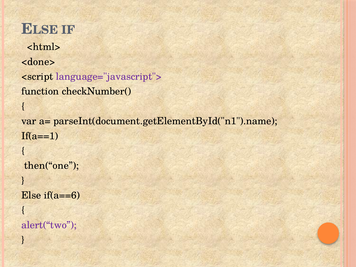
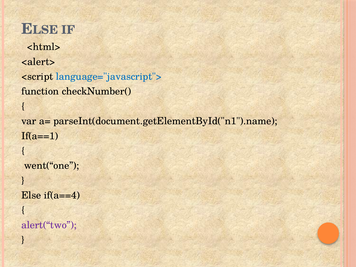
<done>: <done> -> <alert>
language="javascript"> colour: purple -> blue
then(“one: then(“one -> went(“one
if(a==6: if(a==6 -> if(a==4
